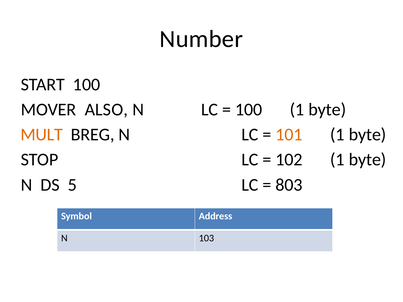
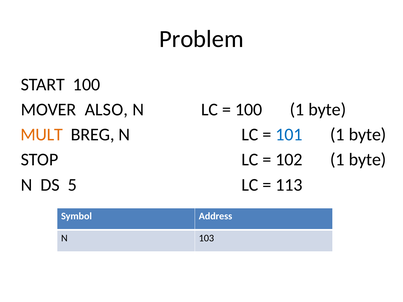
Number: Number -> Problem
101 colour: orange -> blue
803: 803 -> 113
